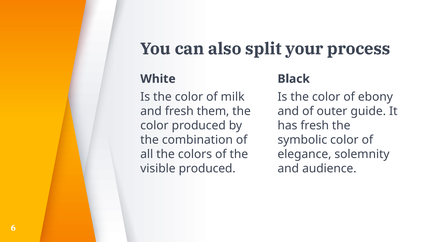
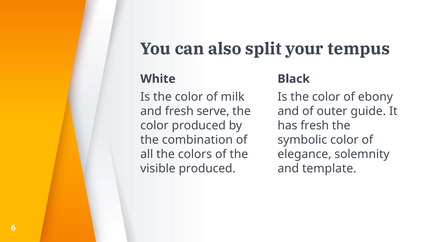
process: process -> tempus
them: them -> serve
audience: audience -> template
